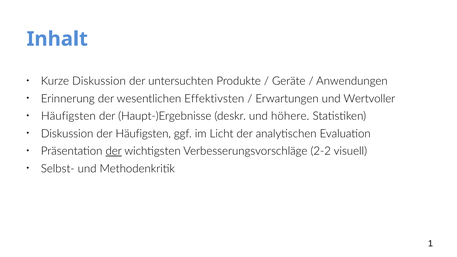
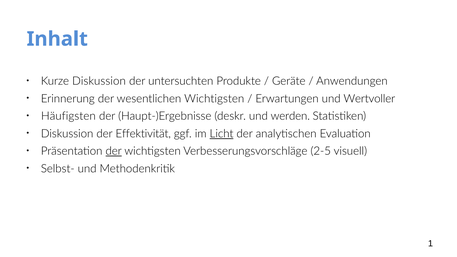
wesentlichen Effektivsten: Effektivsten -> Wichtigsten
höhere: höhere -> werden
der Häufigsten: Häufigsten -> Effektivität
Licht underline: none -> present
2-2: 2-2 -> 2-5
